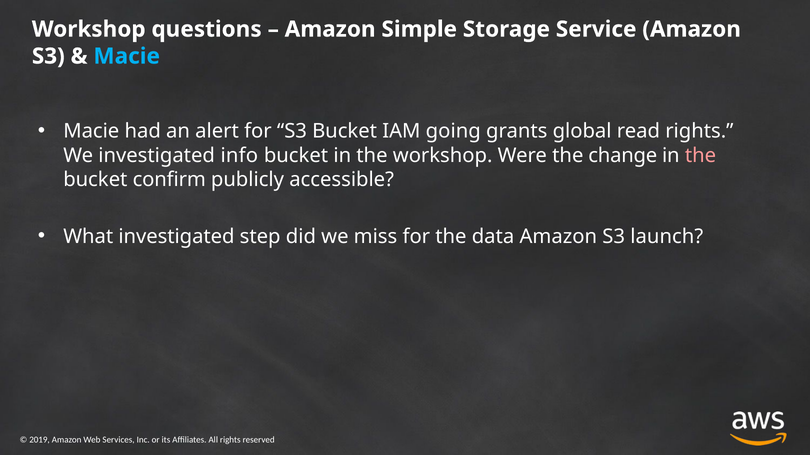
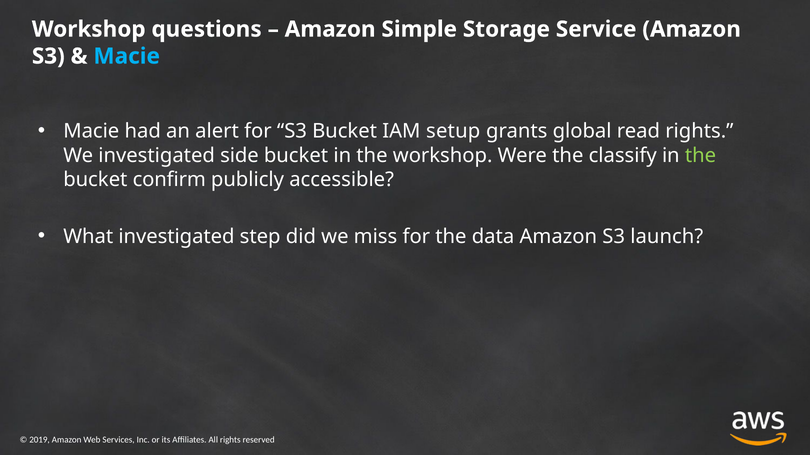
going: going -> setup
info: info -> side
change: change -> classify
the at (701, 156) colour: pink -> light green
